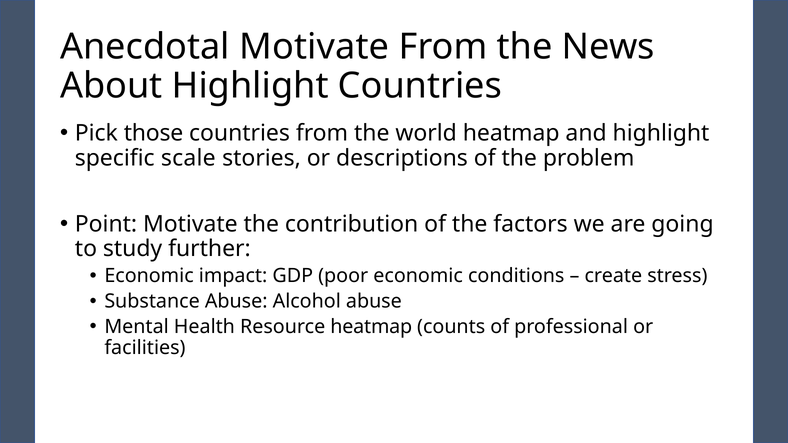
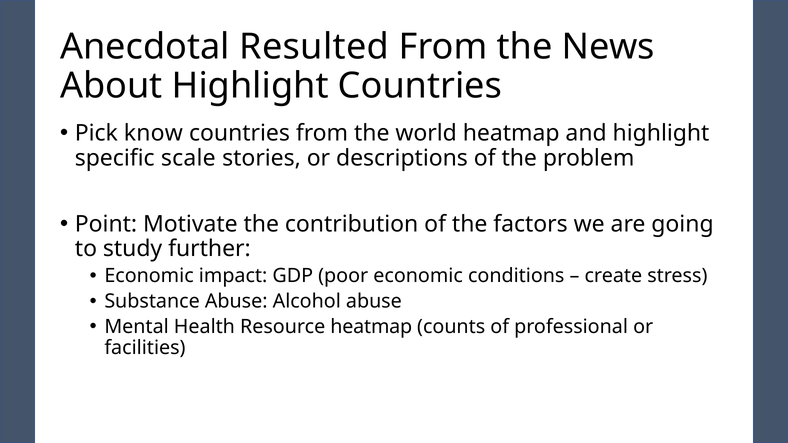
Anecdotal Motivate: Motivate -> Resulted
those: those -> know
